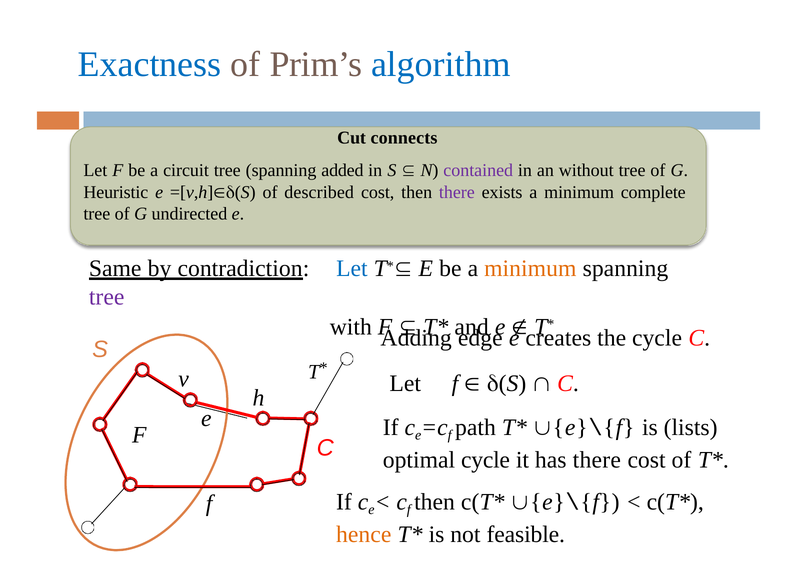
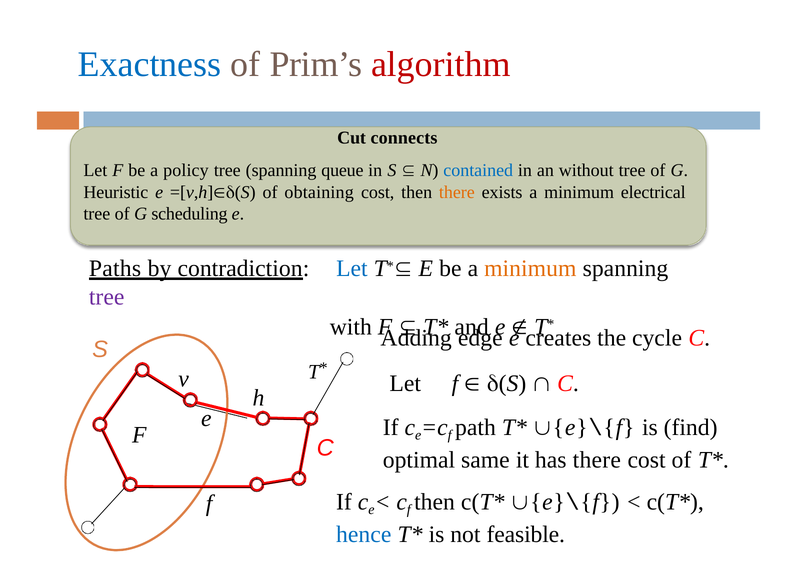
algorithm colour: blue -> red
circuit: circuit -> policy
added: added -> queue
contained colour: purple -> blue
described: described -> obtaining
there at (457, 192) colour: purple -> orange
complete: complete -> electrical
undirected: undirected -> scheduling
Same: Same -> Paths
lists: lists -> find
optimal cycle: cycle -> same
hence colour: orange -> blue
